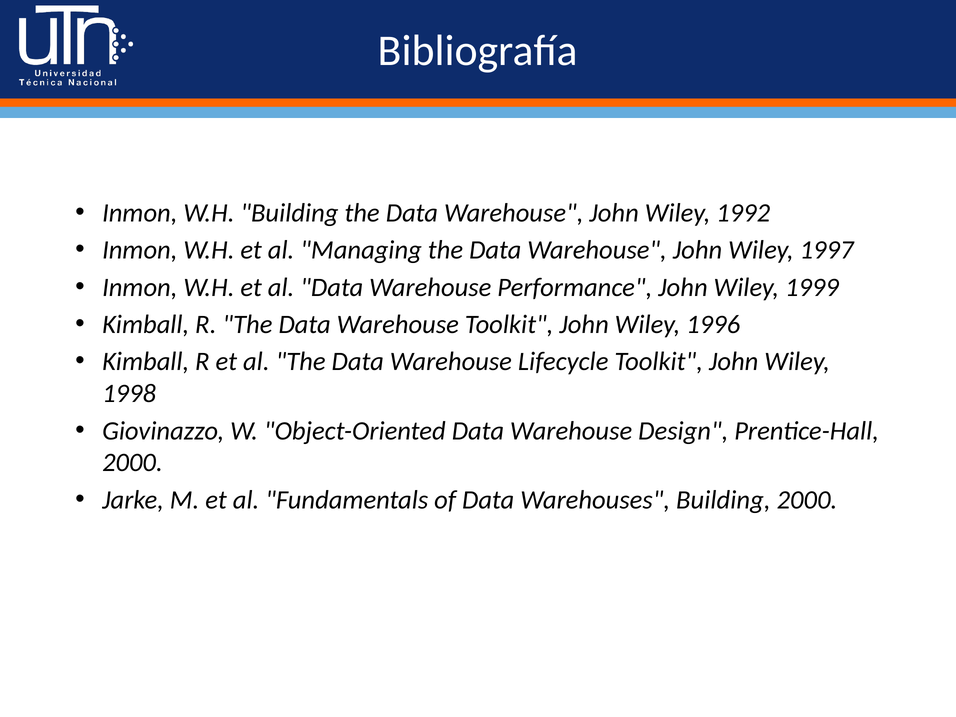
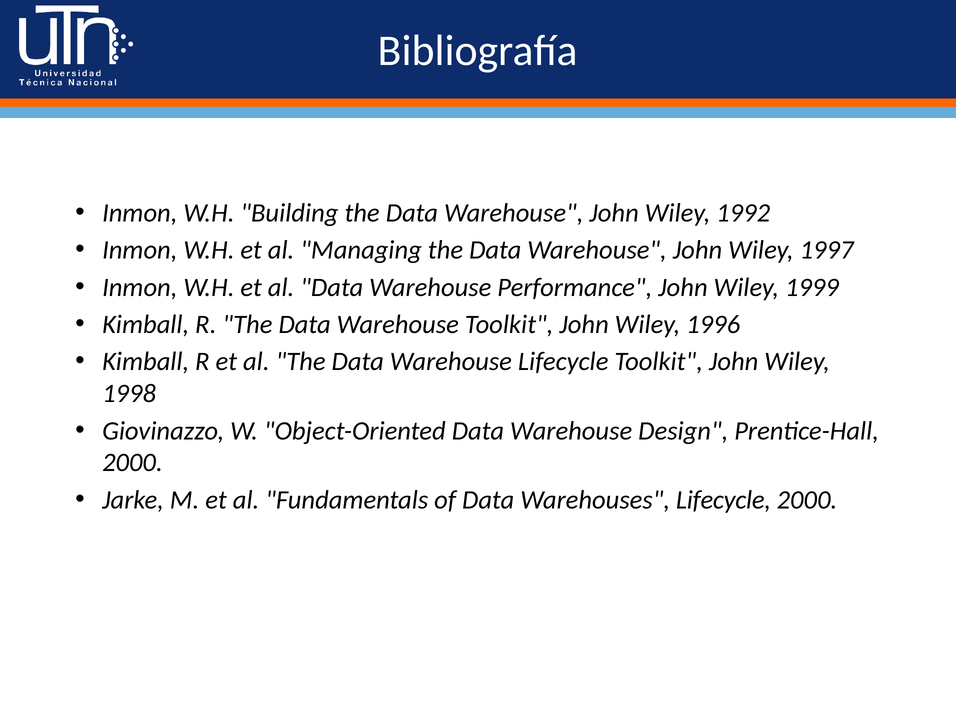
Warehouses Building: Building -> Lifecycle
